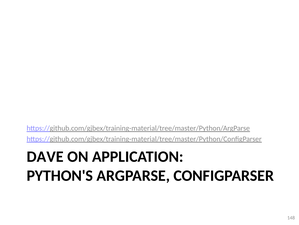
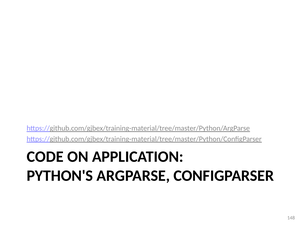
DAVE: DAVE -> CODE
